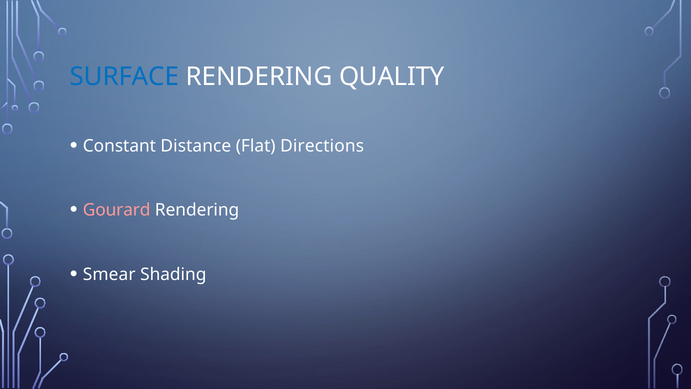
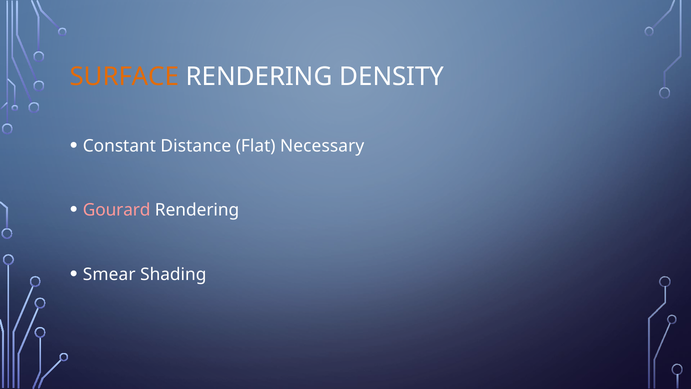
SURFACE colour: blue -> orange
QUALITY: QUALITY -> DENSITY
Directions: Directions -> Necessary
